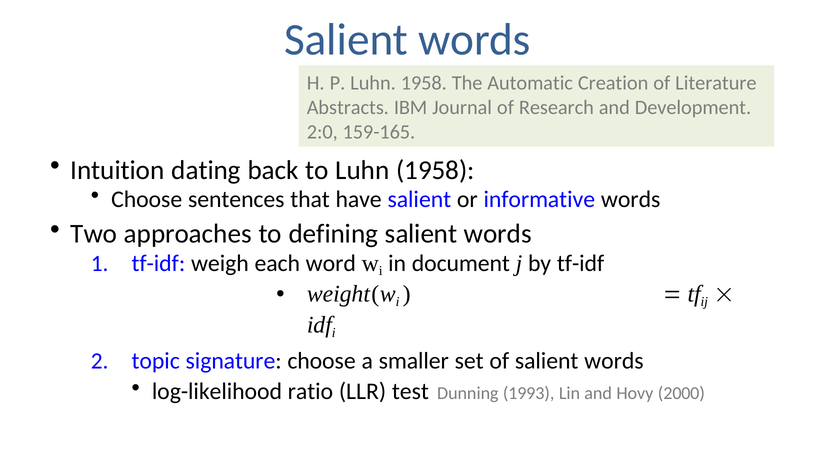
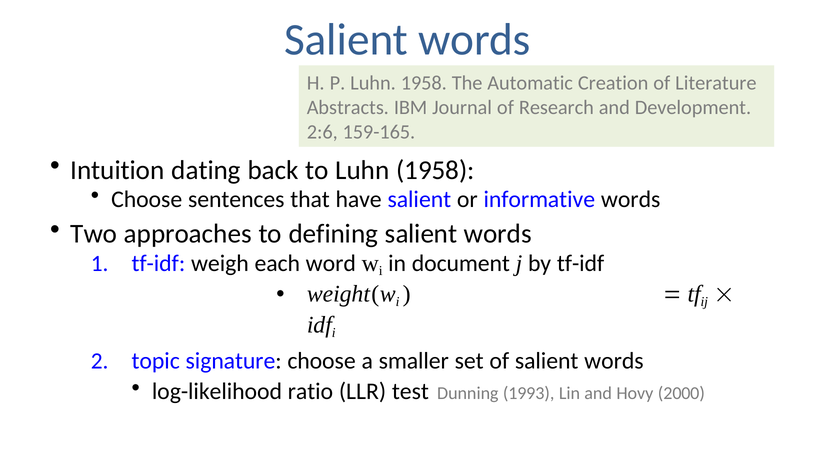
2:0: 2:0 -> 2:6
